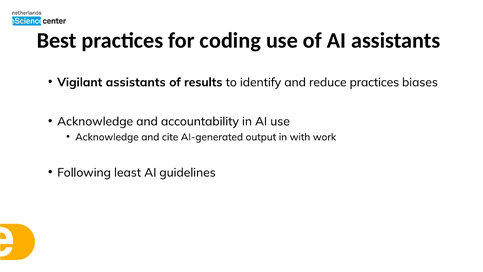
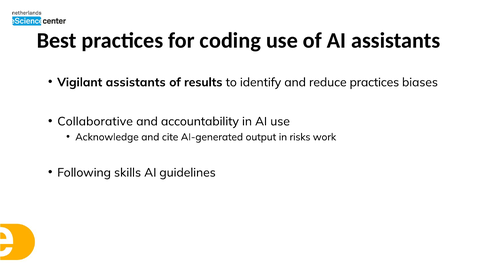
Acknowledge at (95, 121): Acknowledge -> Collaborative
with: with -> risks
least: least -> skills
